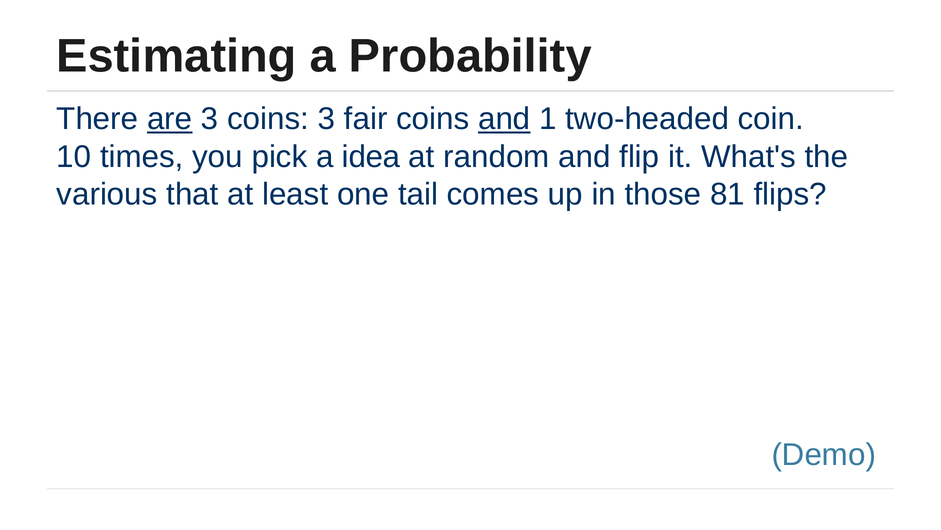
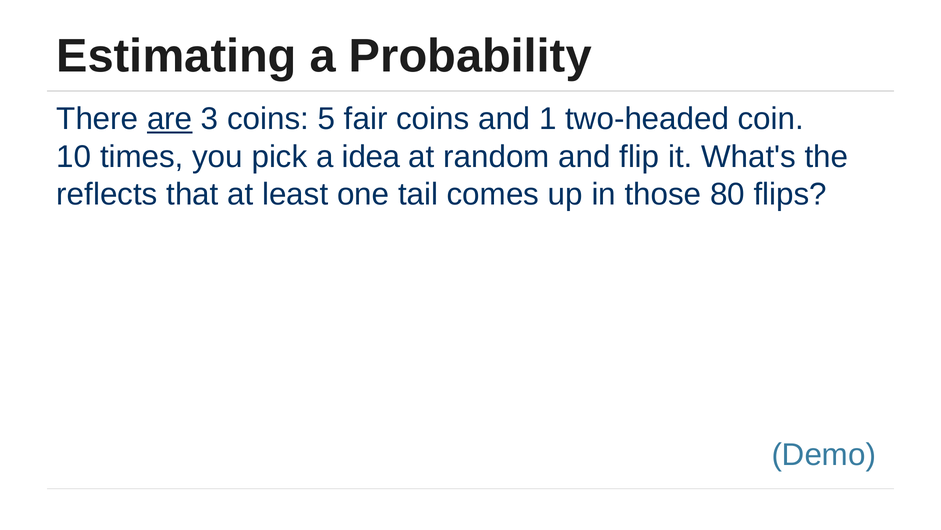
coins 3: 3 -> 5
and at (504, 119) underline: present -> none
various: various -> reflects
81: 81 -> 80
